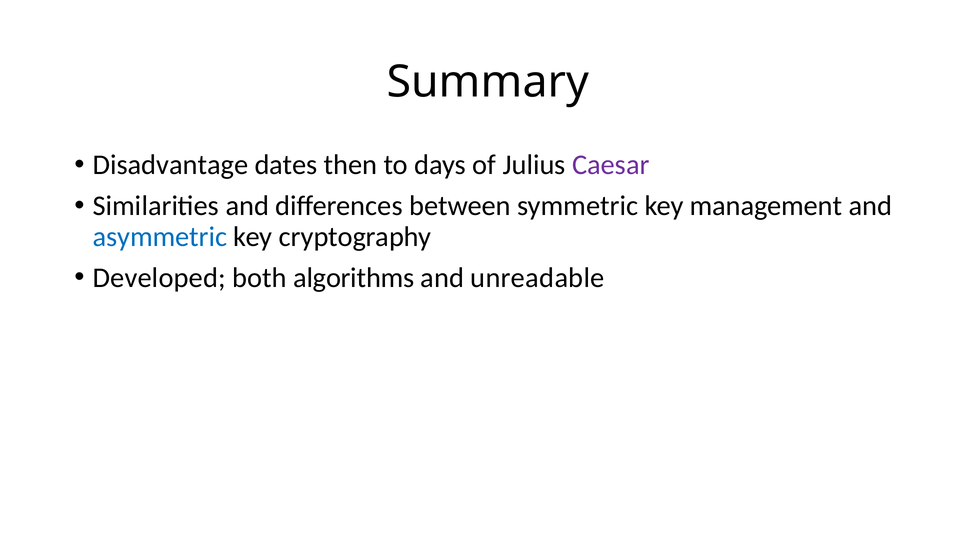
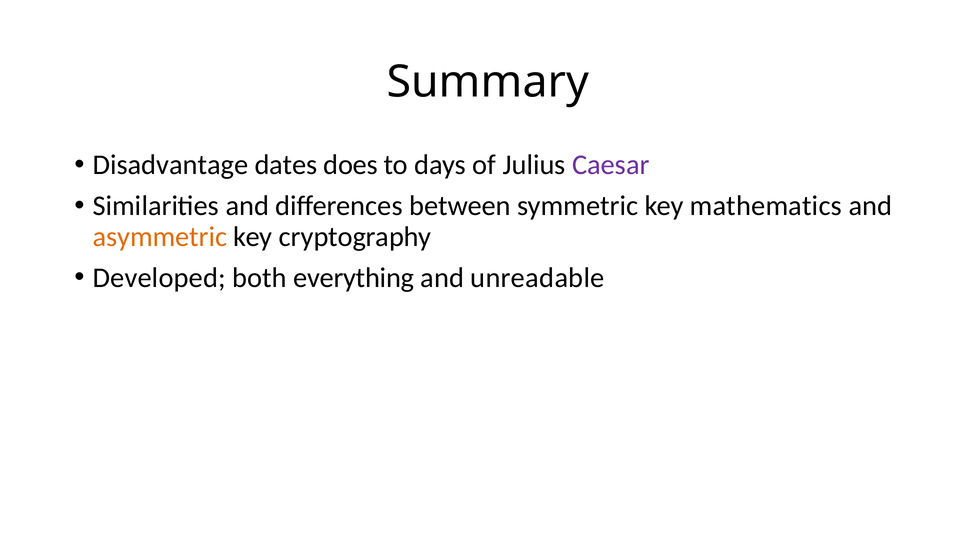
then: then -> does
management: management -> mathematics
asymmetric colour: blue -> orange
algorithms: algorithms -> everything
